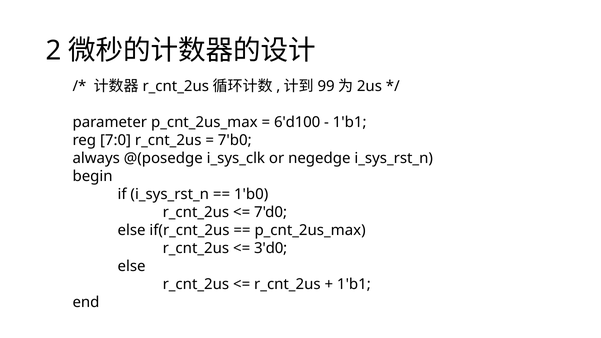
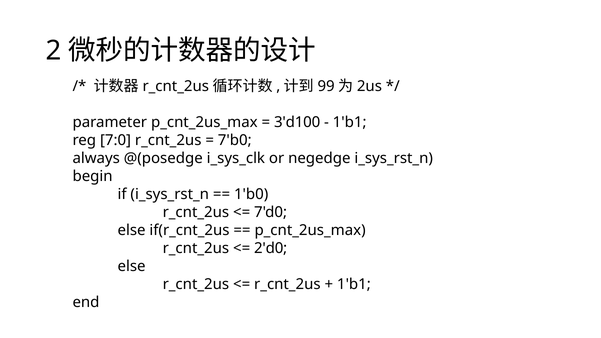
6'd100: 6'd100 -> 3'd100
3'd0: 3'd0 -> 2'd0
